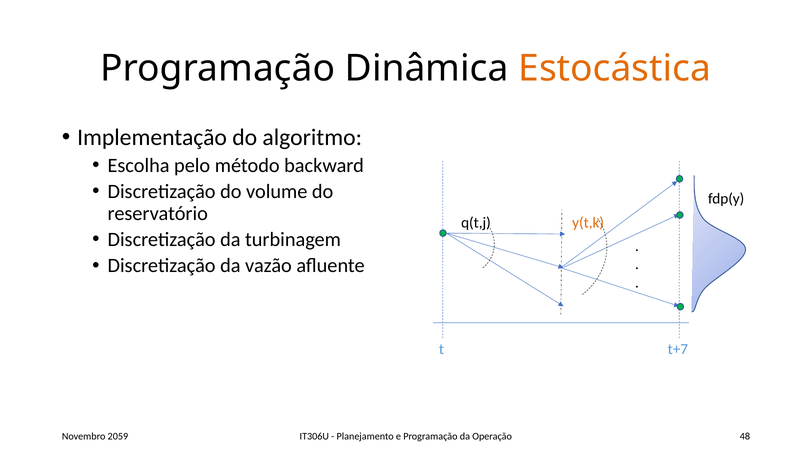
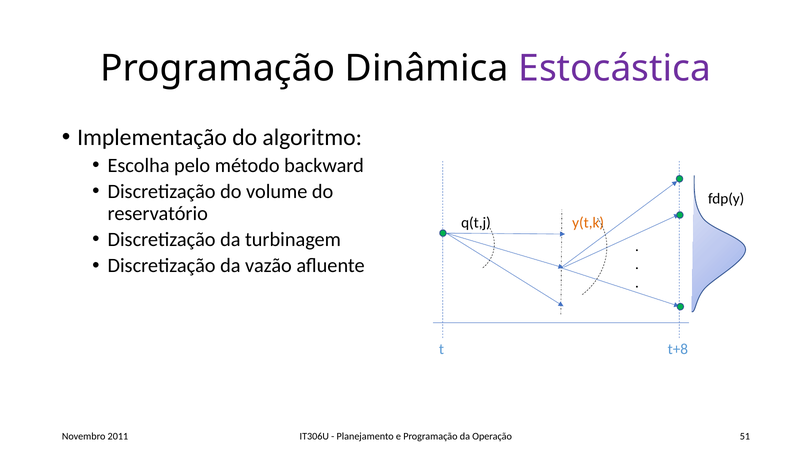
Estocástica colour: orange -> purple
t+7: t+7 -> t+8
48: 48 -> 51
2059: 2059 -> 2011
